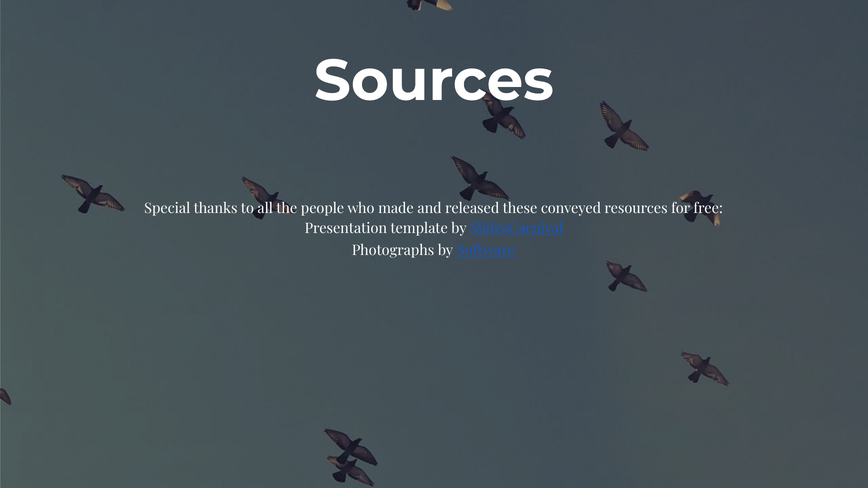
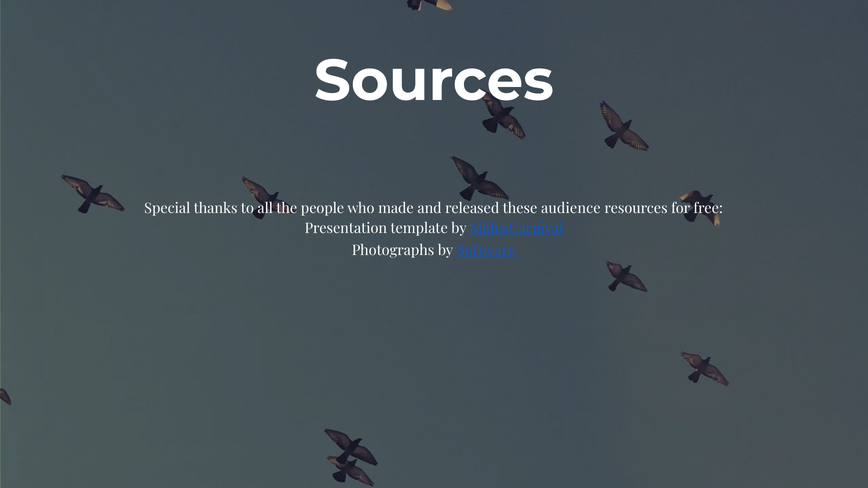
conveyed: conveyed -> audience
